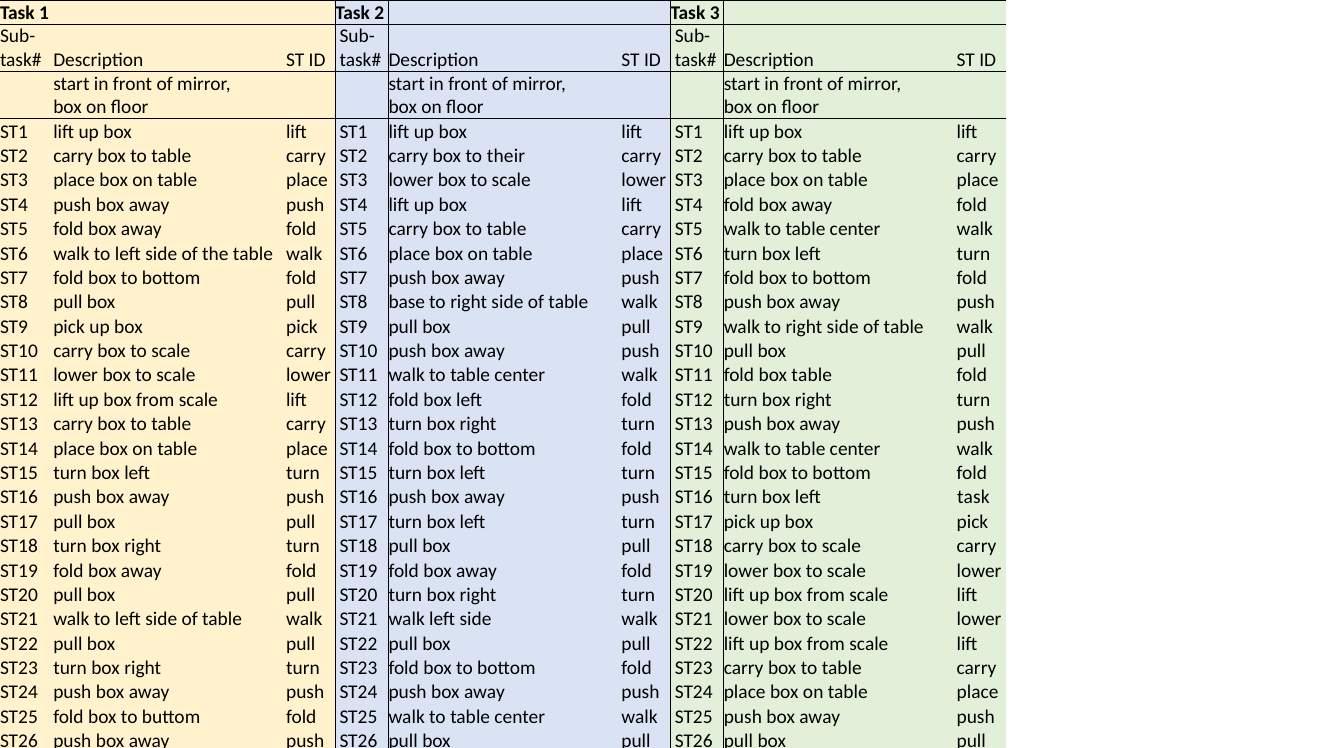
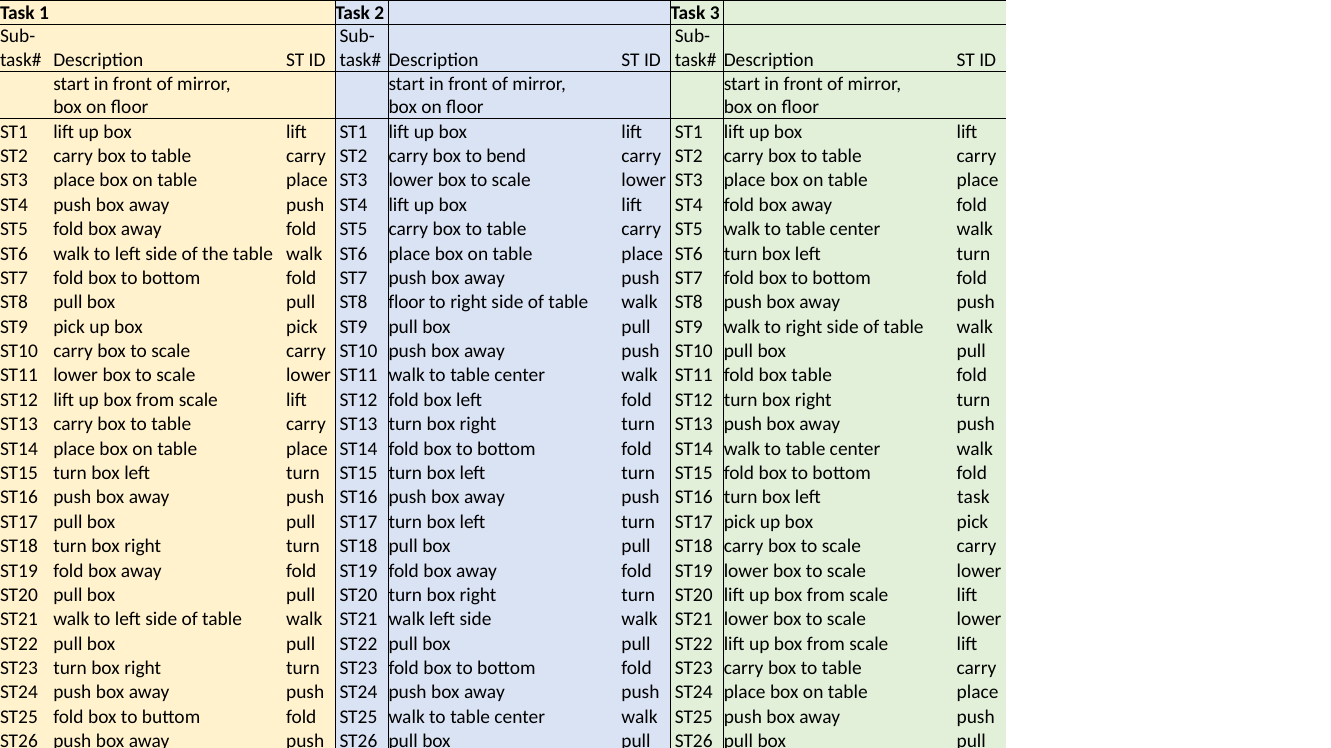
their: their -> bend
ST8 base: base -> floor
